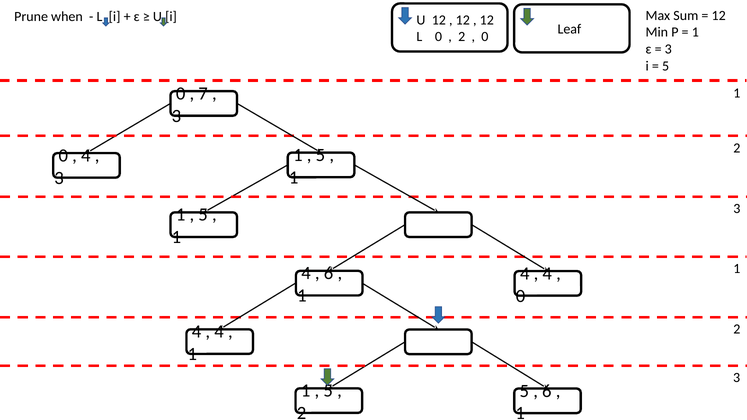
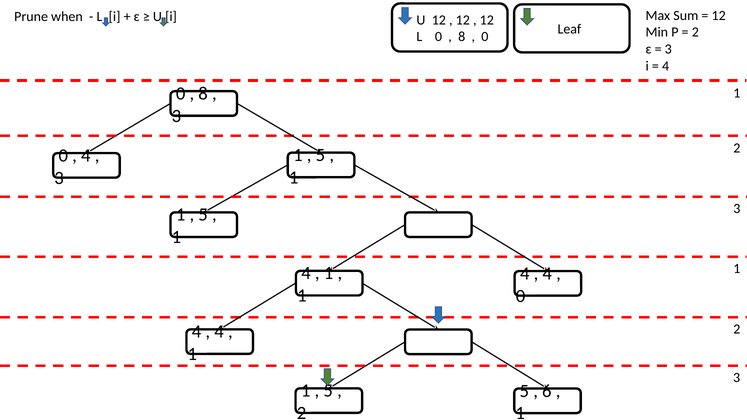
1 at (695, 32): 1 -> 2
2 at (462, 37): 2 -> 8
5 at (666, 66): 5 -> 4
7 at (203, 94): 7 -> 8
6 at (329, 273): 6 -> 1
